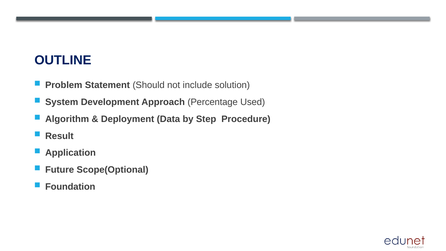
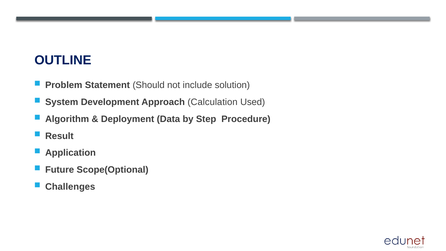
Percentage: Percentage -> Calculation
Foundation: Foundation -> Challenges
